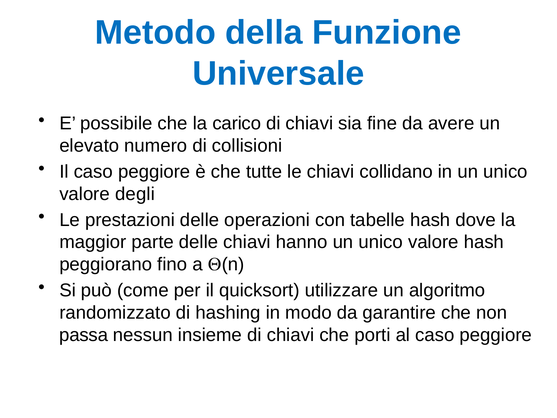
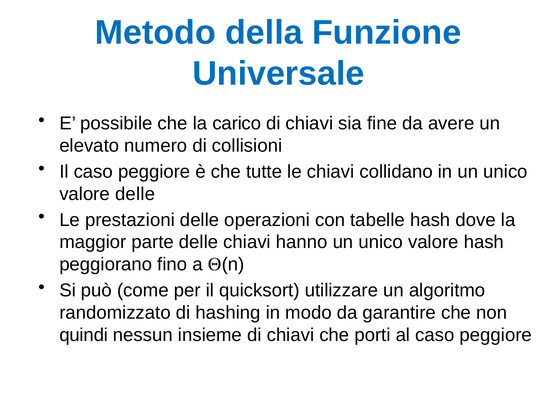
valore degli: degli -> delle
passa: passa -> quindi
